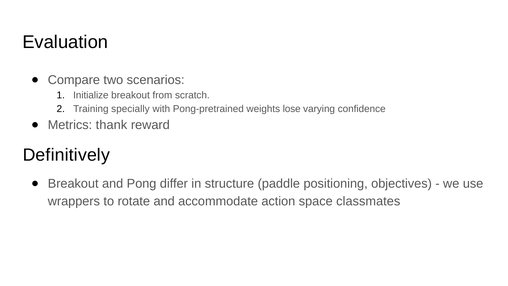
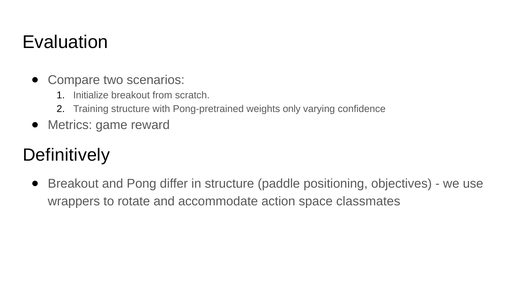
Training specially: specially -> structure
lose: lose -> only
thank: thank -> game
